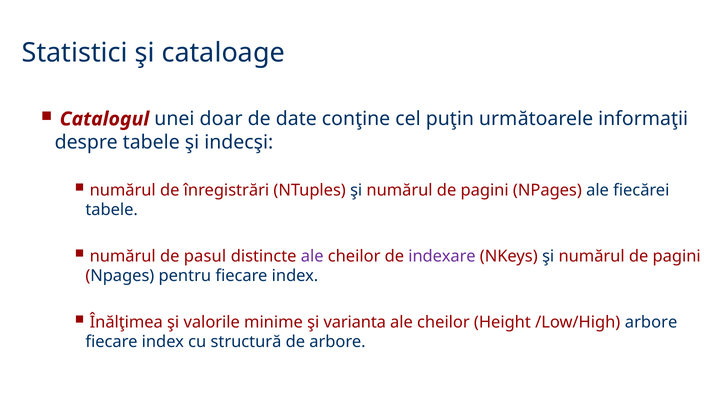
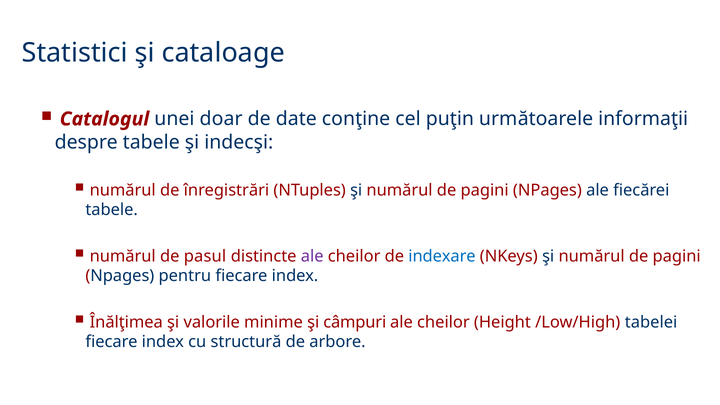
indexare colour: purple -> blue
varianta: varianta -> câmpuri
/Low/High arbore: arbore -> tabelei
